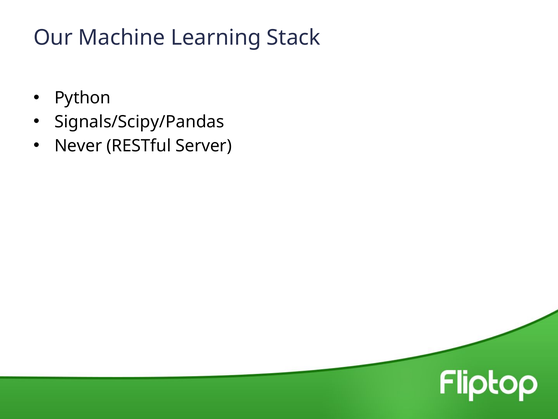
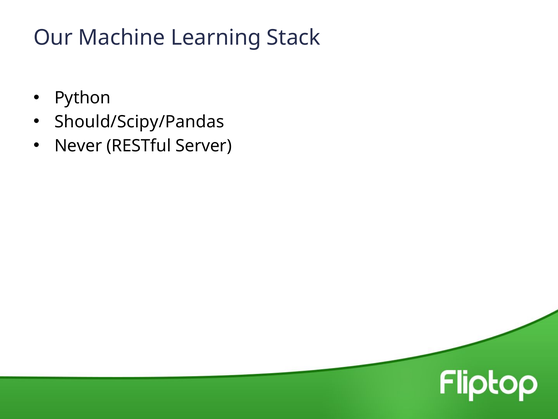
Signals/Scipy/Pandas: Signals/Scipy/Pandas -> Should/Scipy/Pandas
